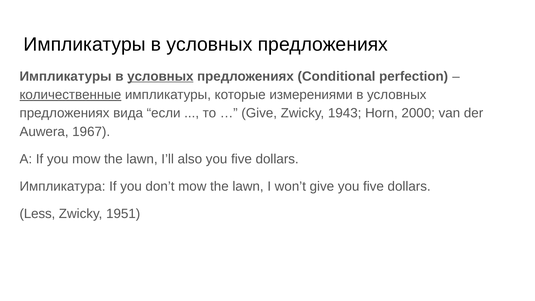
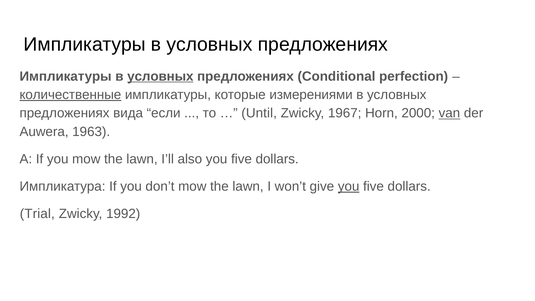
Give at (259, 113): Give -> Until
1943: 1943 -> 1967
van underline: none -> present
1967: 1967 -> 1963
you at (349, 186) underline: none -> present
Less: Less -> Trial
1951: 1951 -> 1992
